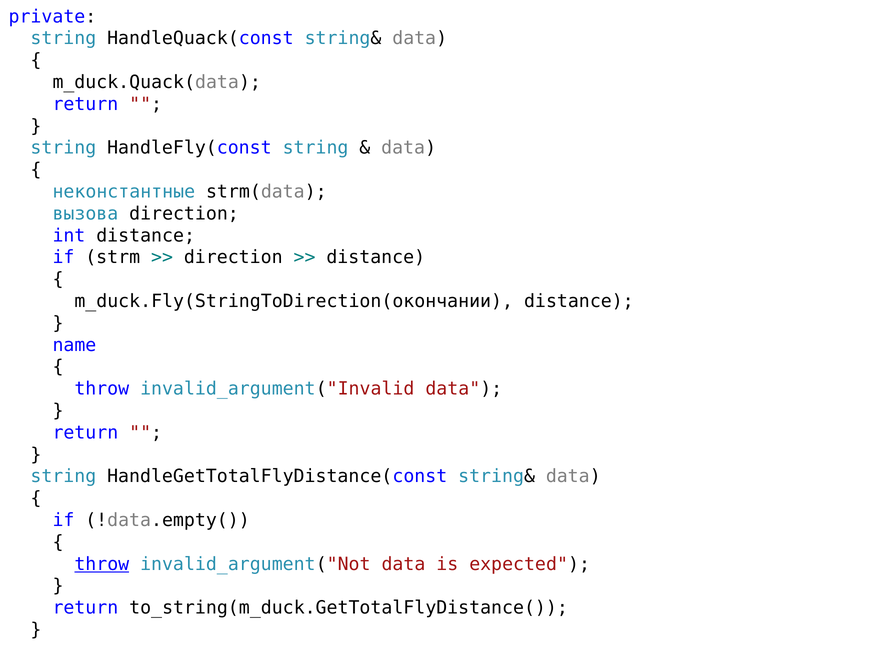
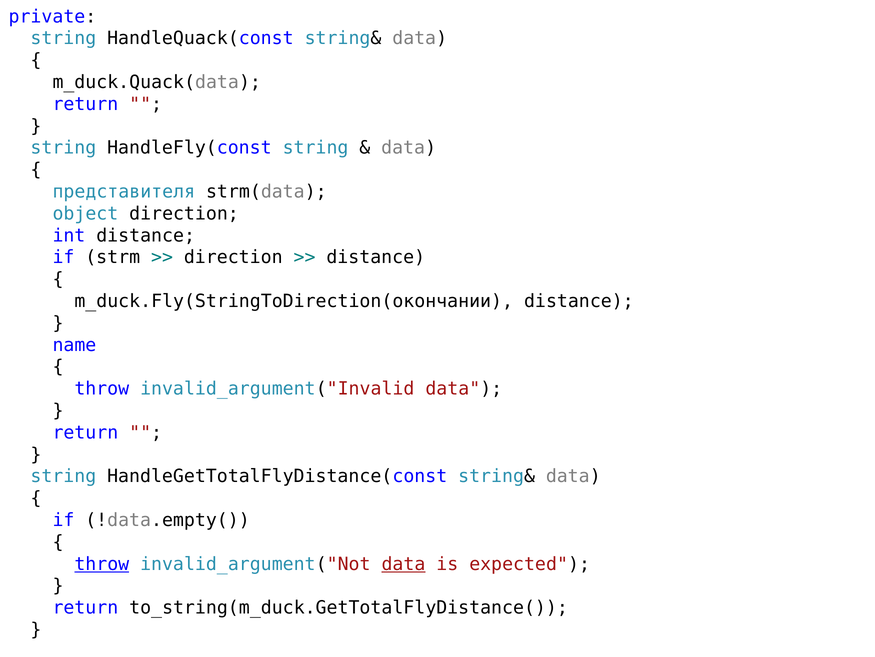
неконстантные: неконстантные -> представителя
вызова: вызова -> object
data at (403, 563) underline: none -> present
